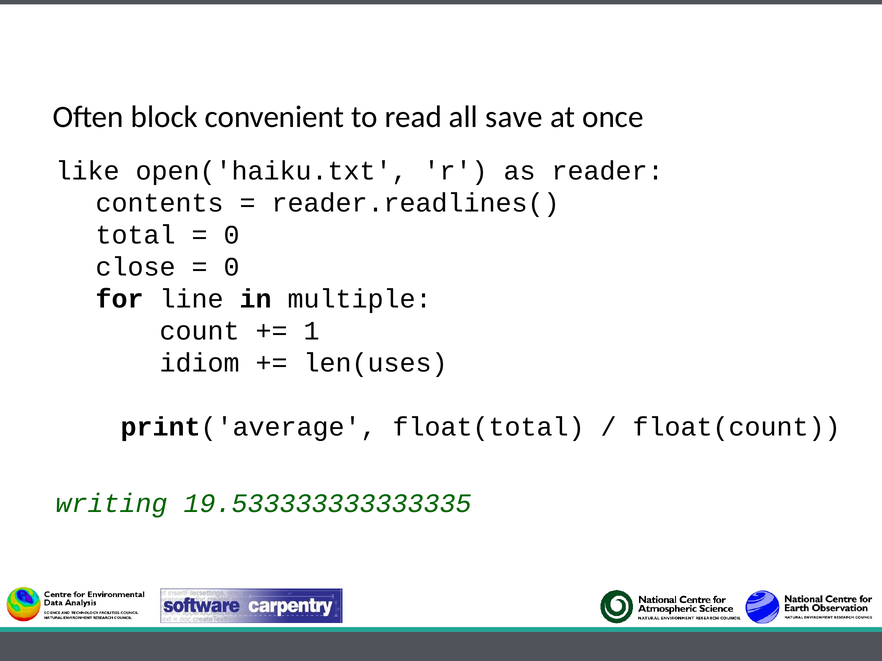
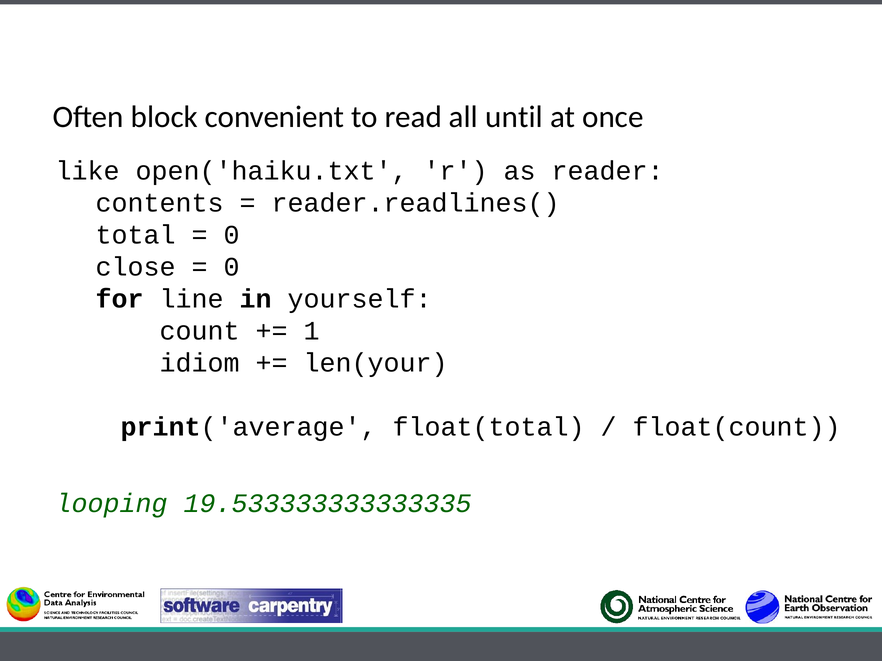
save: save -> until
multiple: multiple -> yourself
len(uses: len(uses -> len(your
writing: writing -> looping
